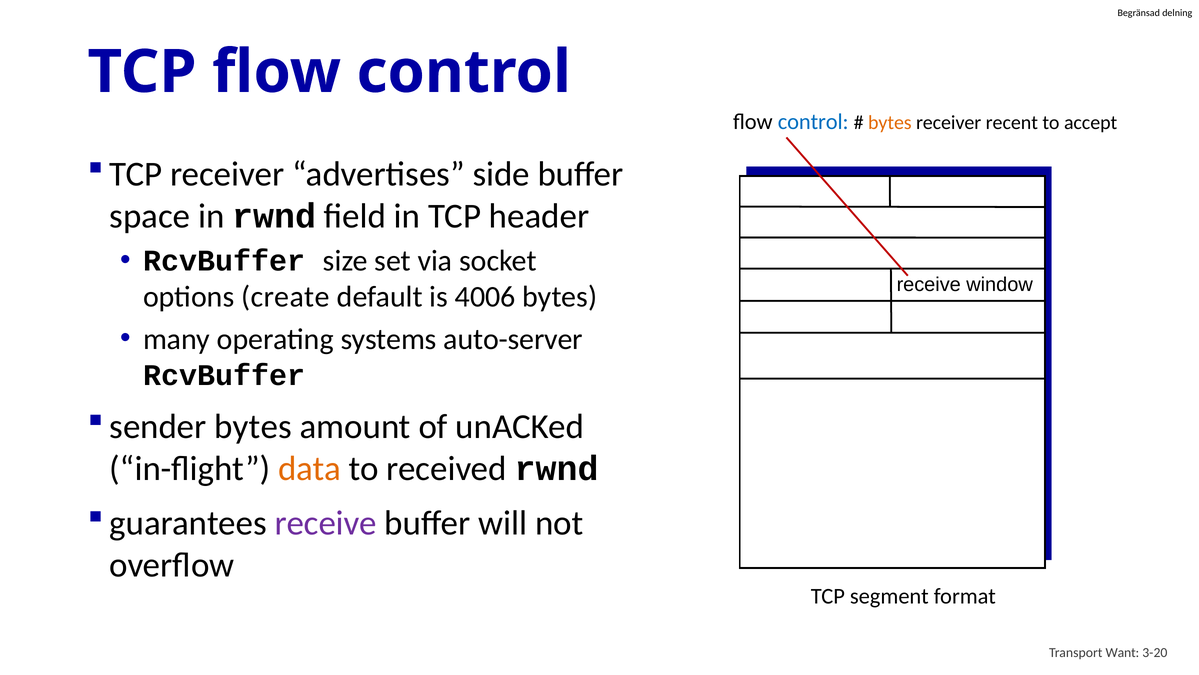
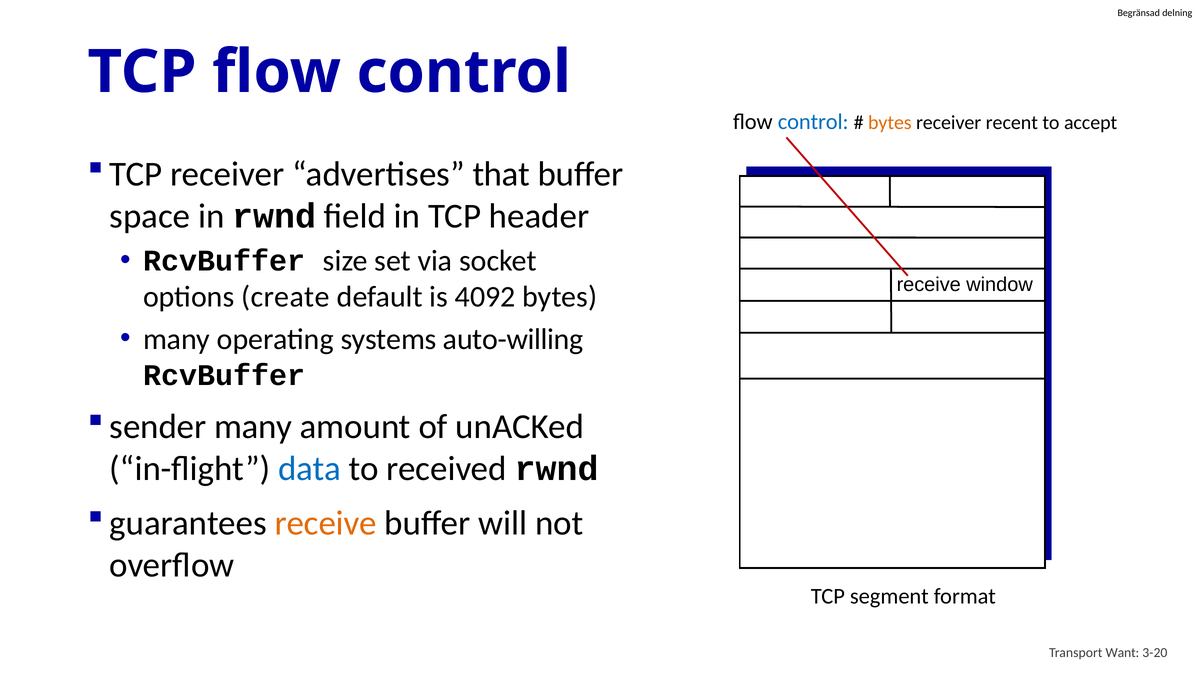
side: side -> that
4006: 4006 -> 4092
auto-server: auto-server -> auto-willing
sender bytes: bytes -> many
data colour: orange -> blue
receive at (326, 523) colour: purple -> orange
